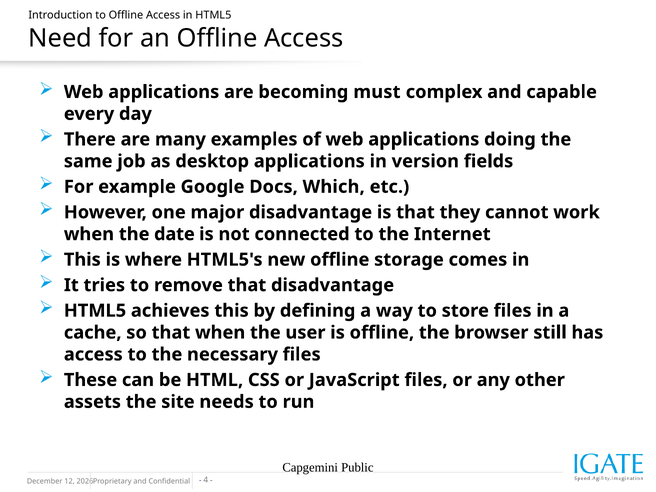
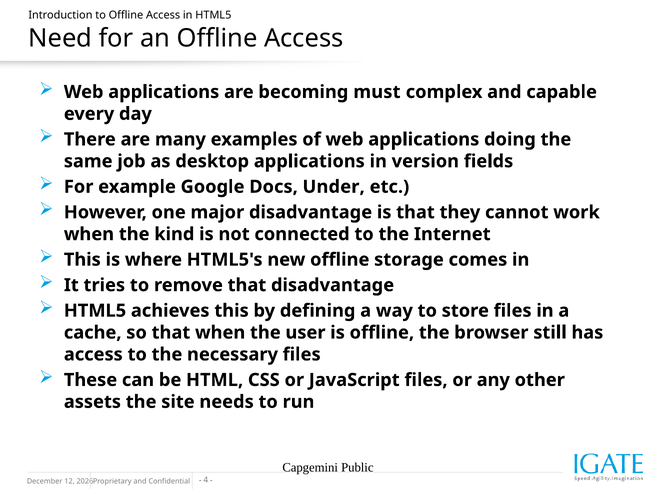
Which: Which -> Under
date: date -> kind
